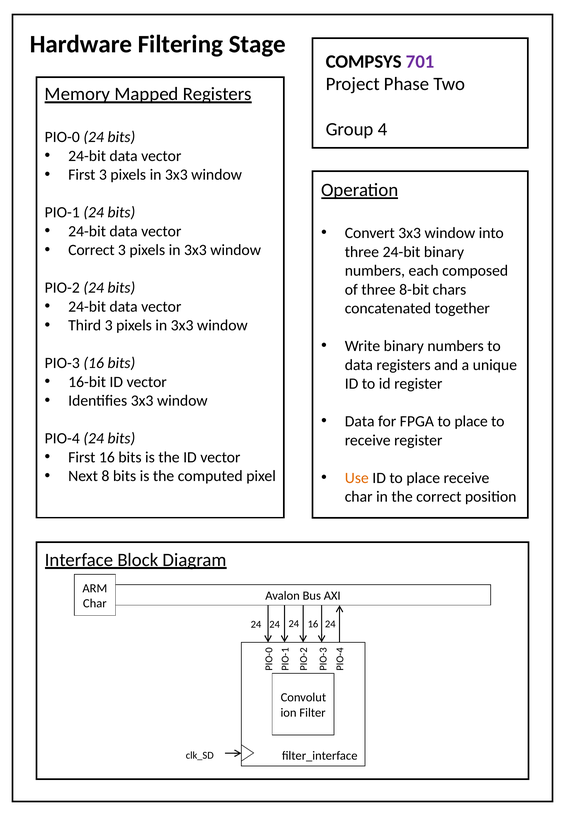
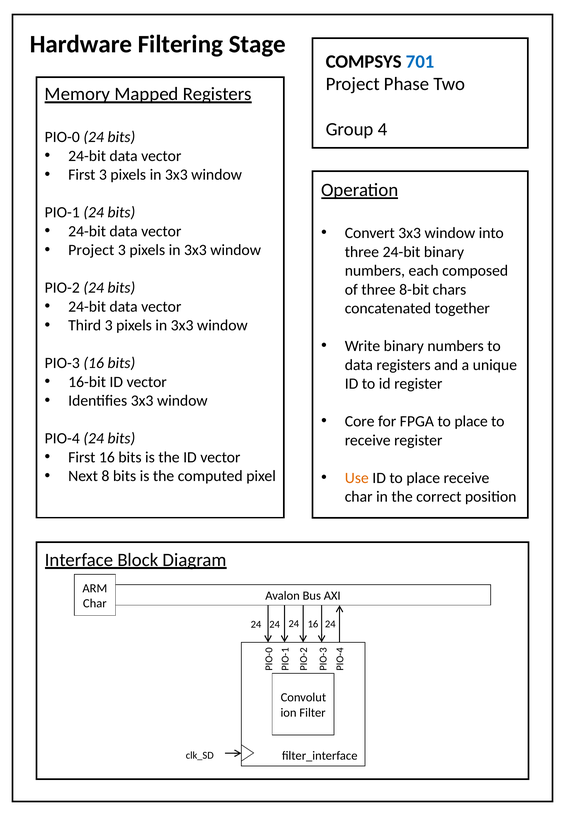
701 colour: purple -> blue
Correct at (91, 250): Correct -> Project
Data at (360, 421): Data -> Core
